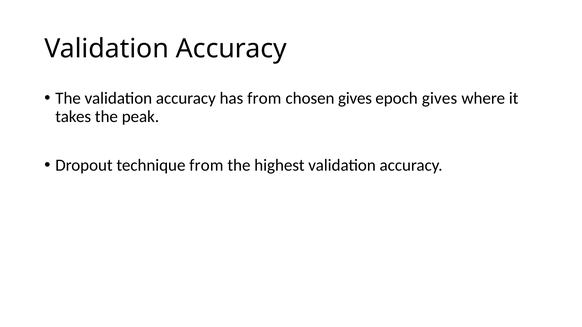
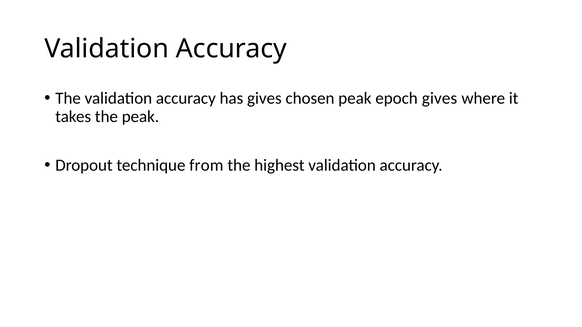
has from: from -> gives
chosen gives: gives -> peak
